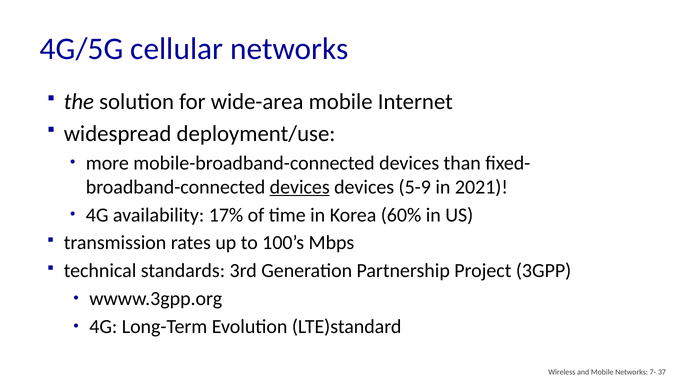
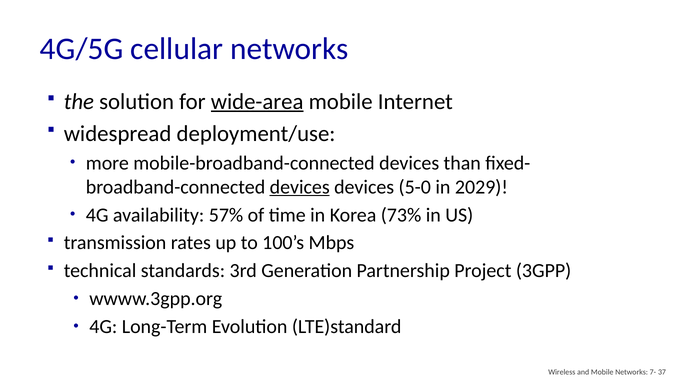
wide-area underline: none -> present
5-9: 5-9 -> 5-0
2021: 2021 -> 2029
17%: 17% -> 57%
60%: 60% -> 73%
